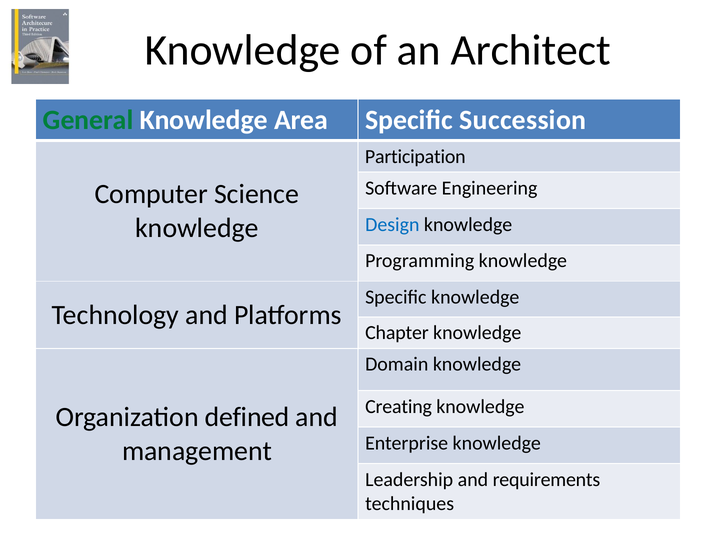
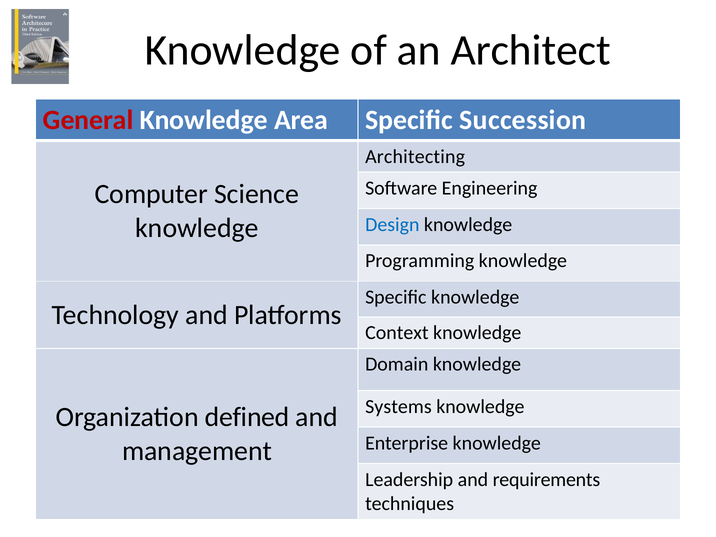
General colour: green -> red
Participation: Participation -> Architecting
Chapter: Chapter -> Context
Creating: Creating -> Systems
